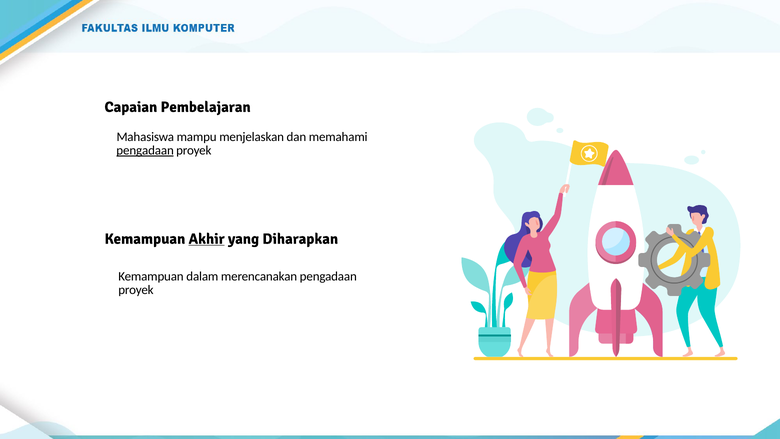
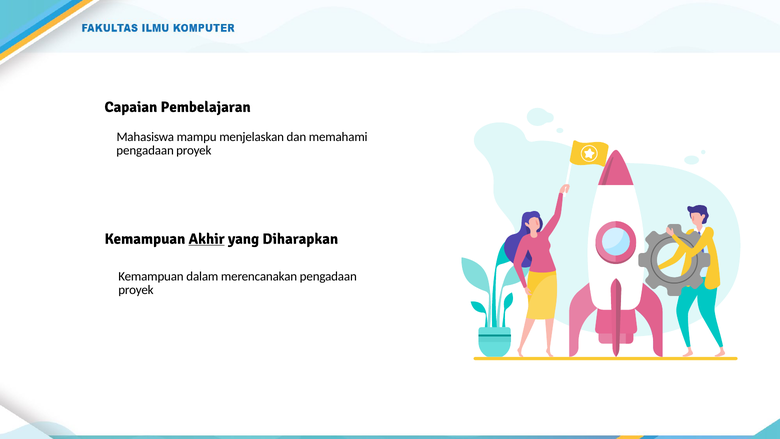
pengadaan at (145, 150) underline: present -> none
